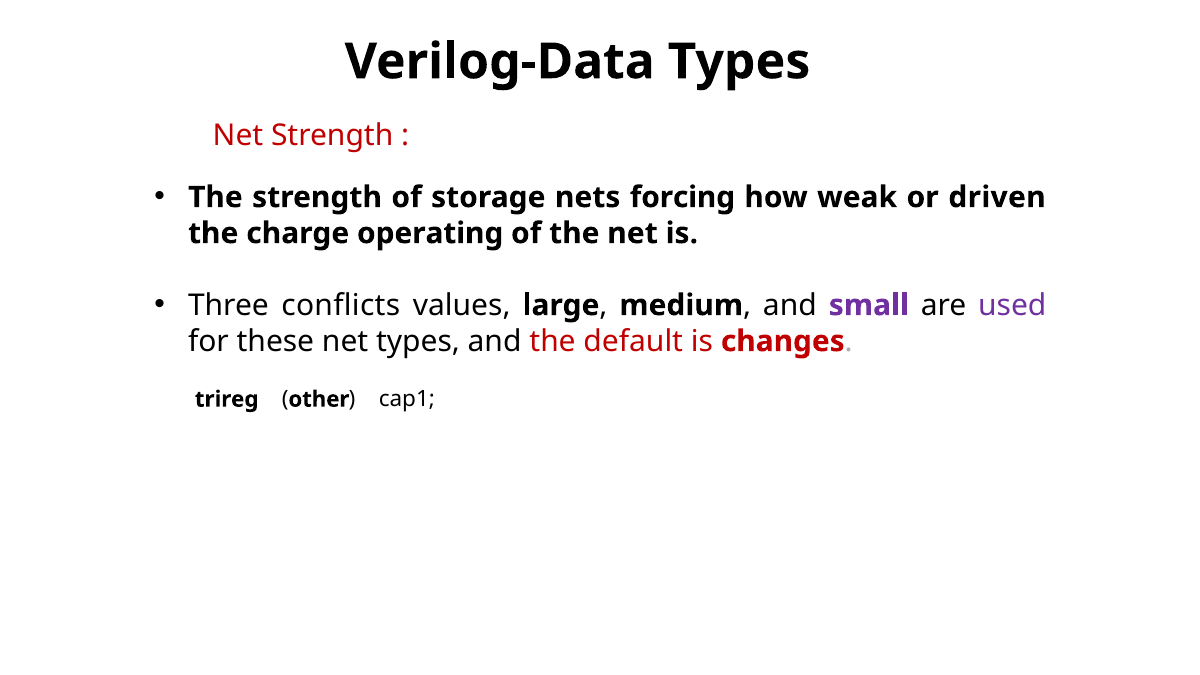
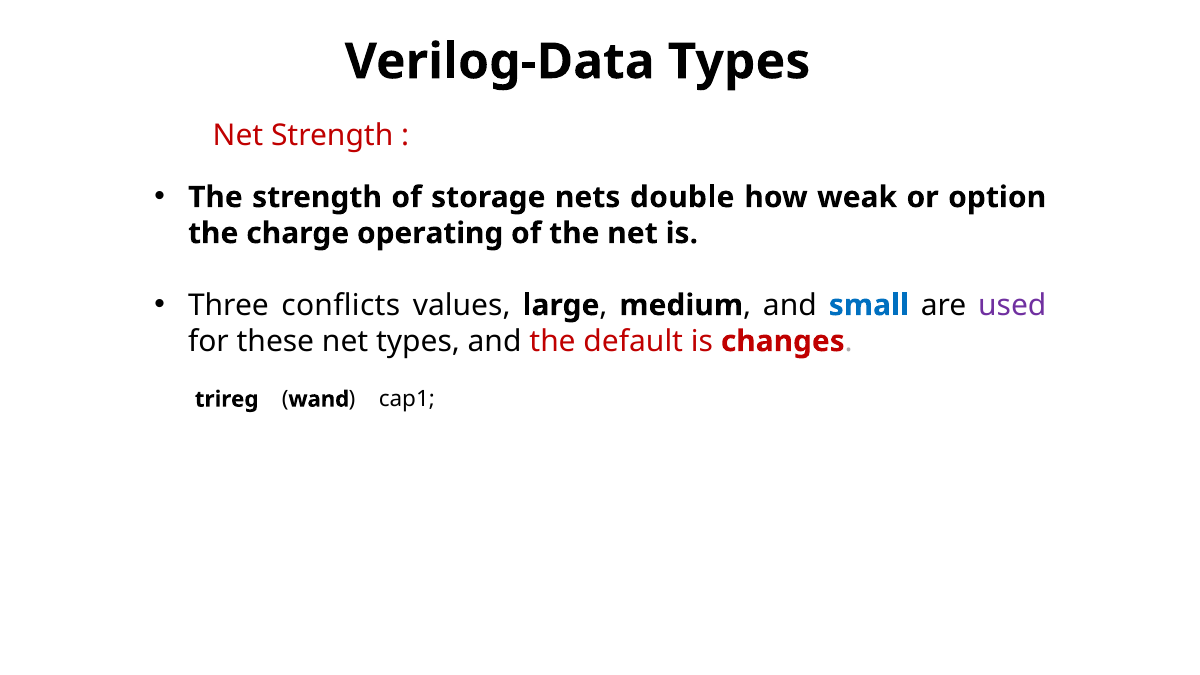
forcing: forcing -> double
driven: driven -> option
small colour: purple -> blue
other: other -> wand
